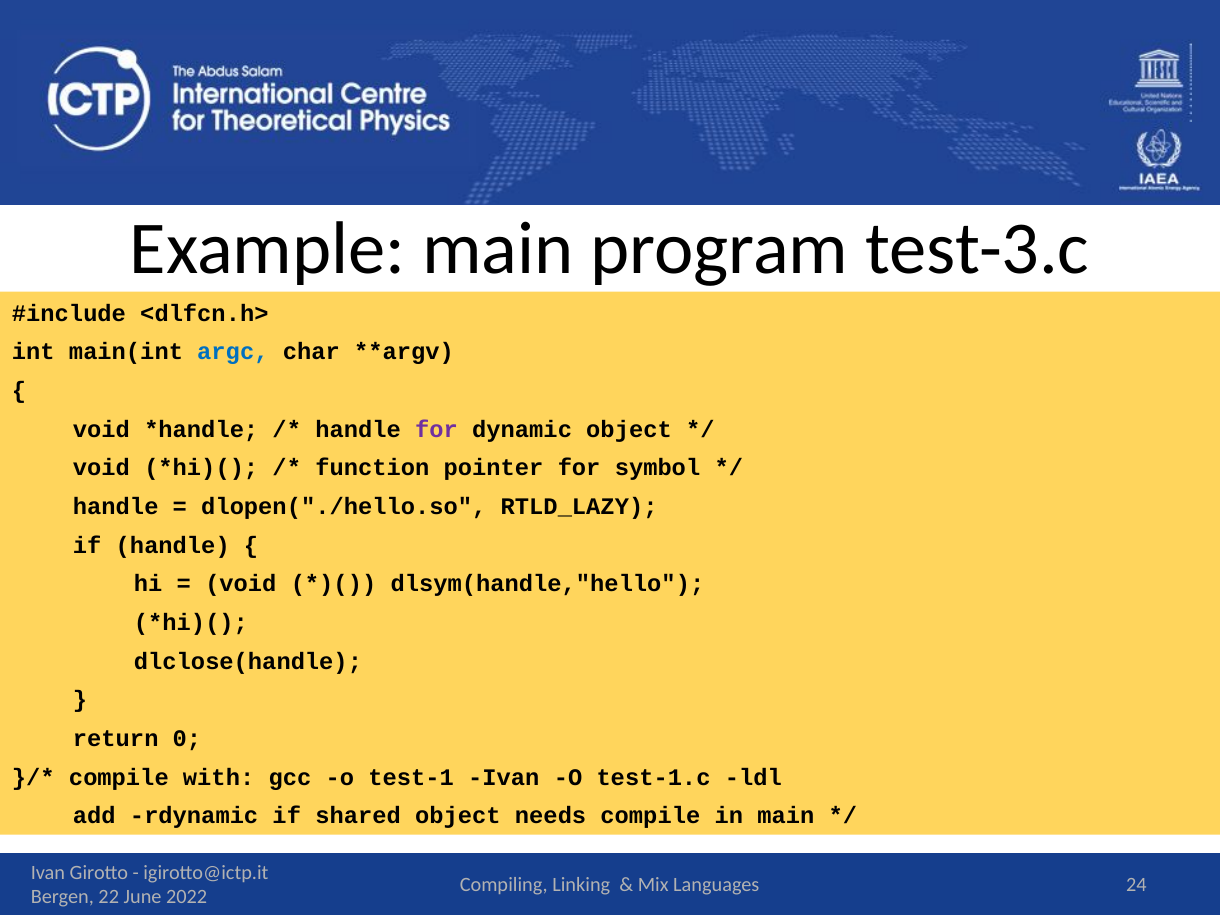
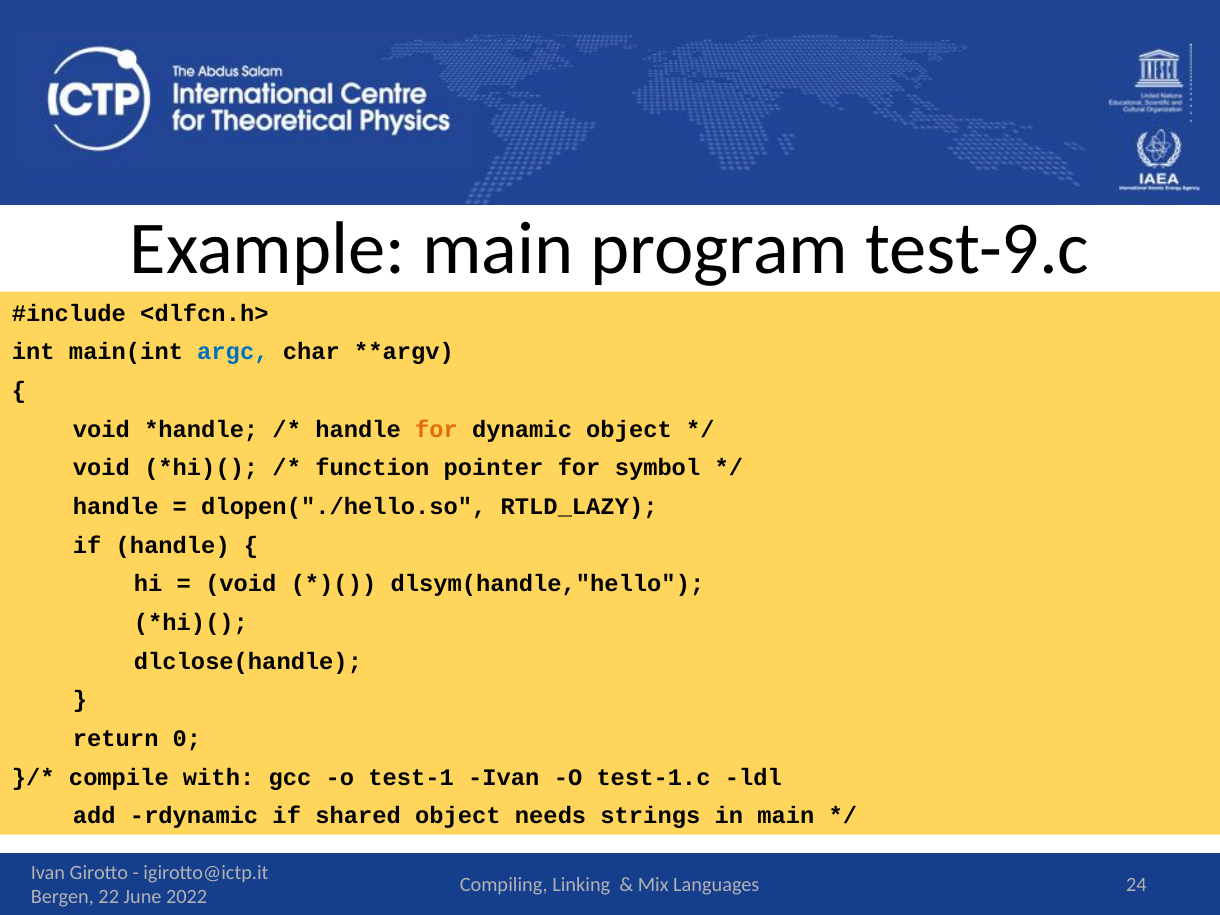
test-3.c: test-3.c -> test-9.c
for at (437, 429) colour: purple -> orange
needs compile: compile -> strings
